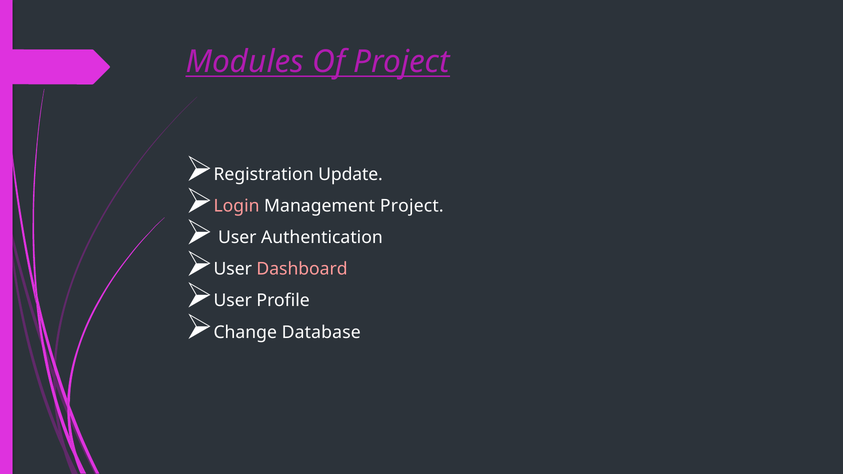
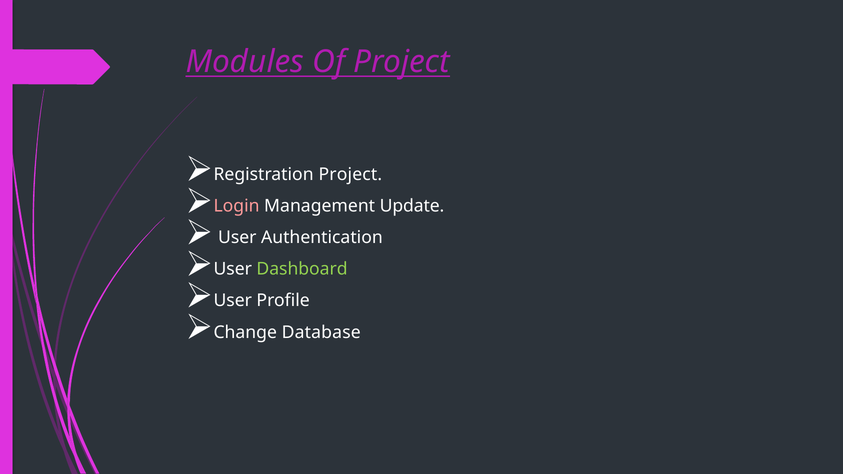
Registration Update: Update -> Project
Management Project: Project -> Update
Dashboard colour: pink -> light green
